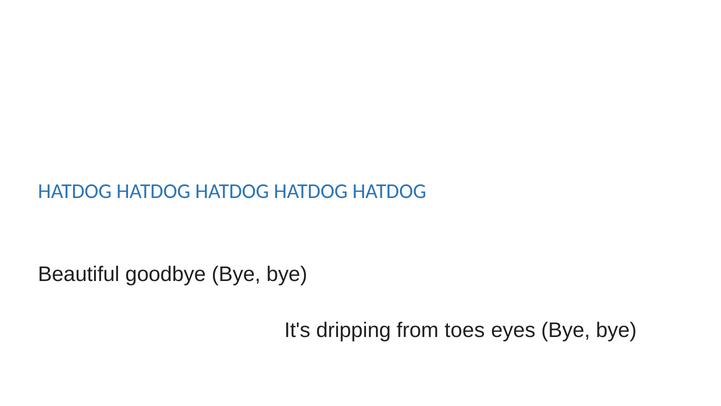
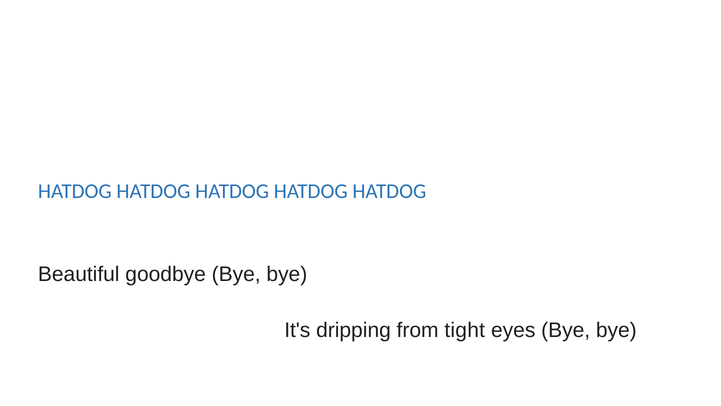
toes: toes -> tight
